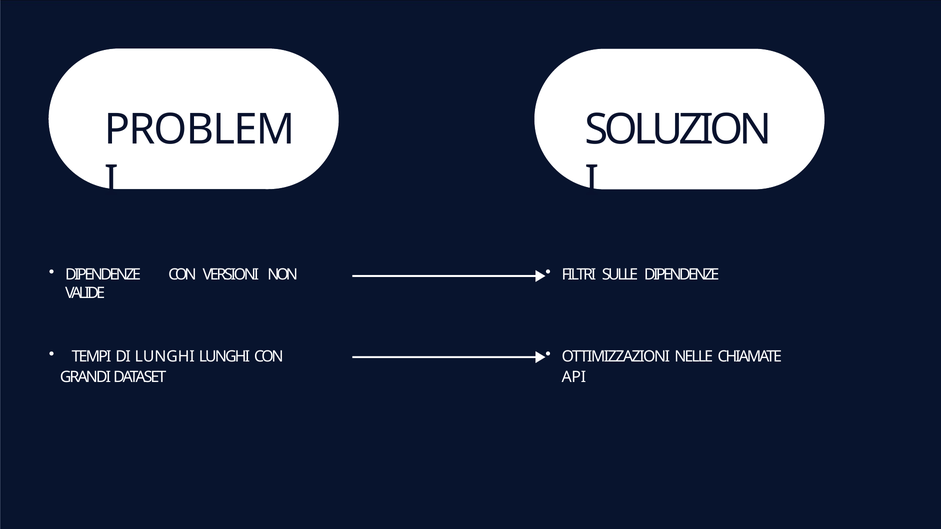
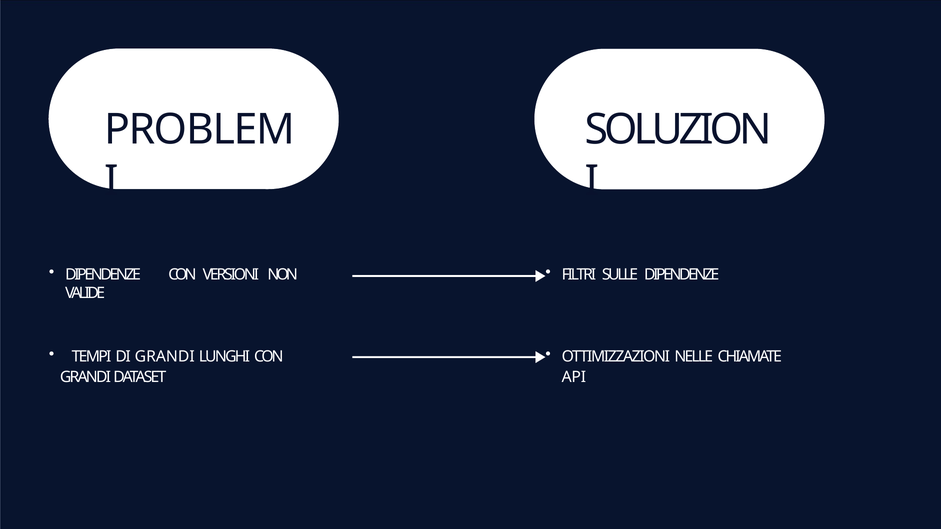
DI LUNGHI: LUNGHI -> GRANDI
